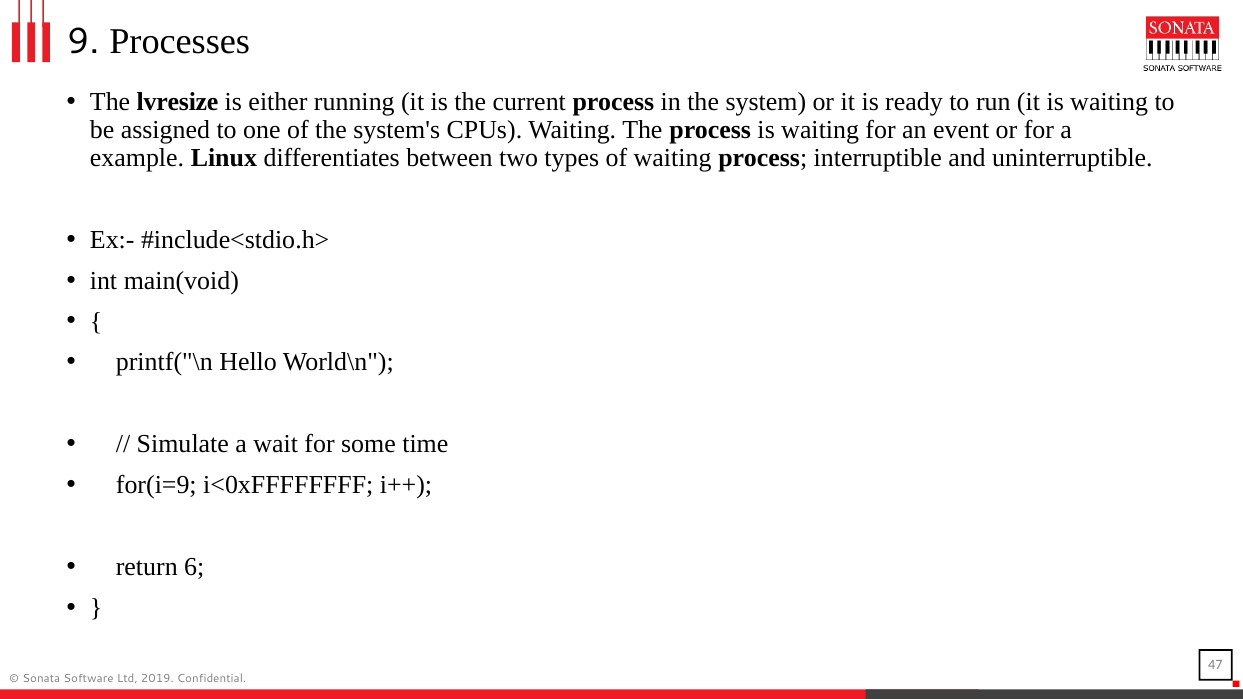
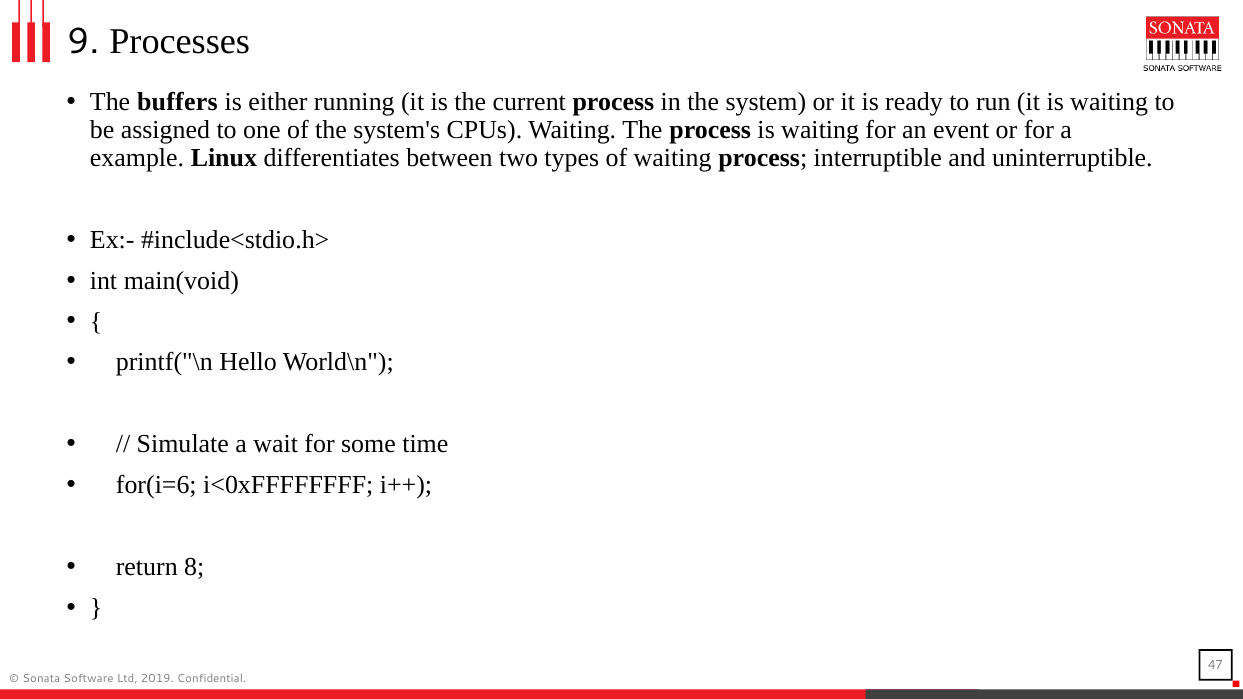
lvresize: lvresize -> buffers
for(i=9: for(i=9 -> for(i=6
6: 6 -> 8
